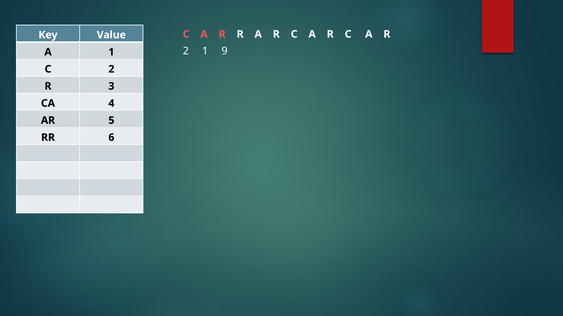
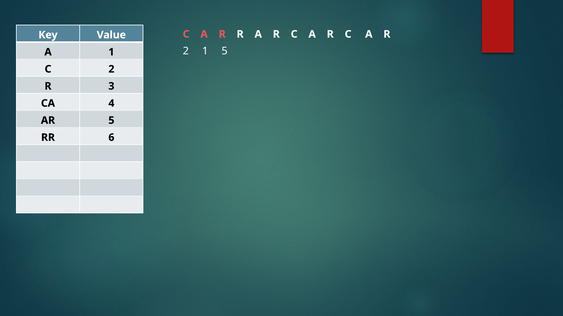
1 9: 9 -> 5
